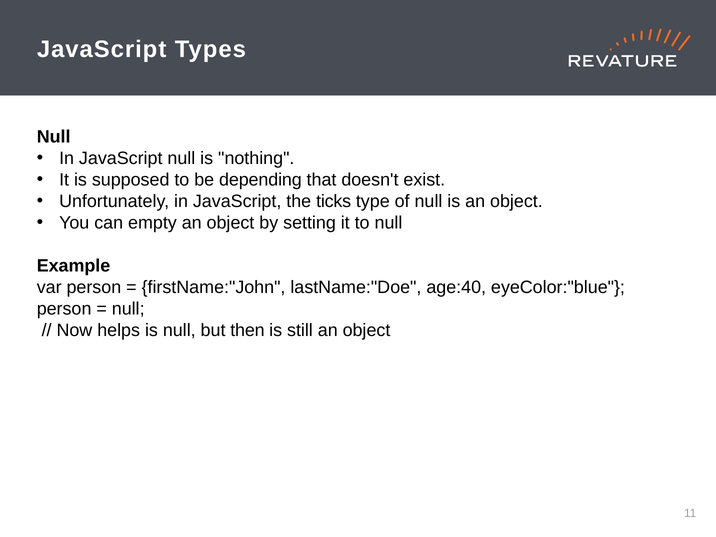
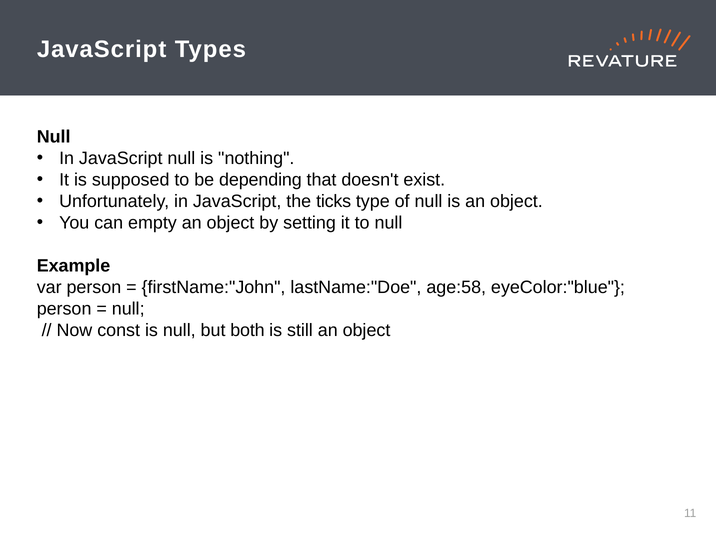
age:40: age:40 -> age:58
helps: helps -> const
then: then -> both
